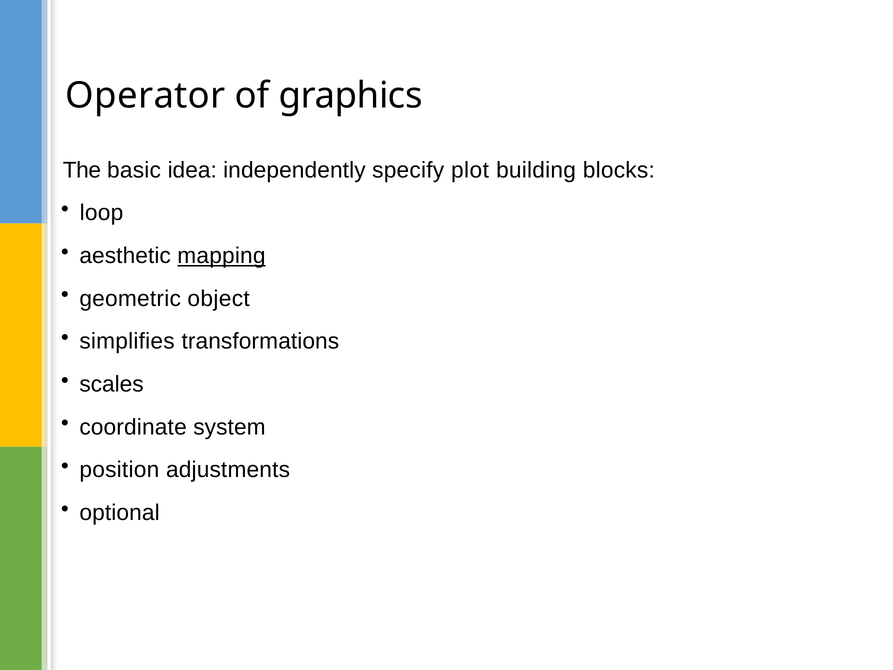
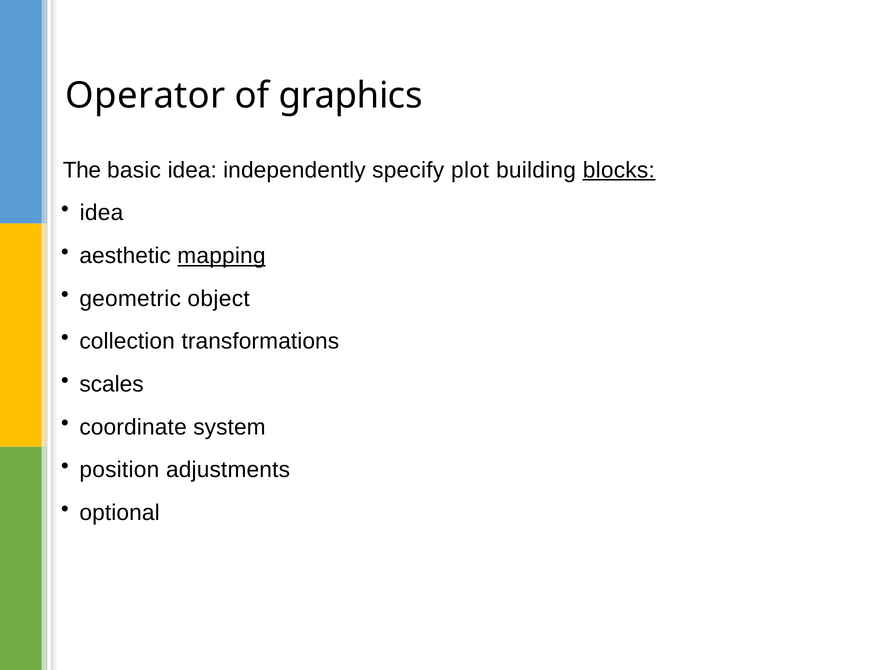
blocks underline: none -> present
loop at (101, 213): loop -> idea
simplifies: simplifies -> collection
